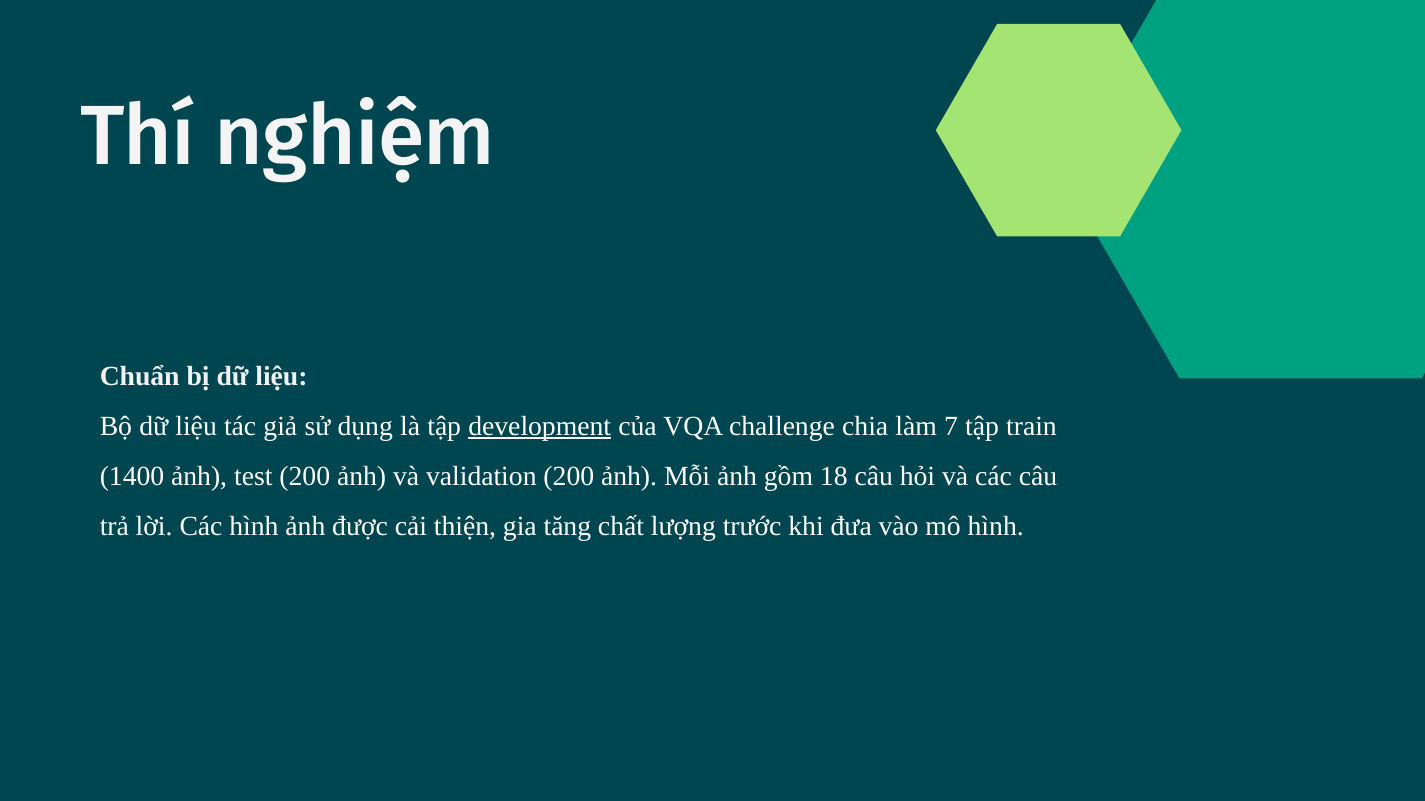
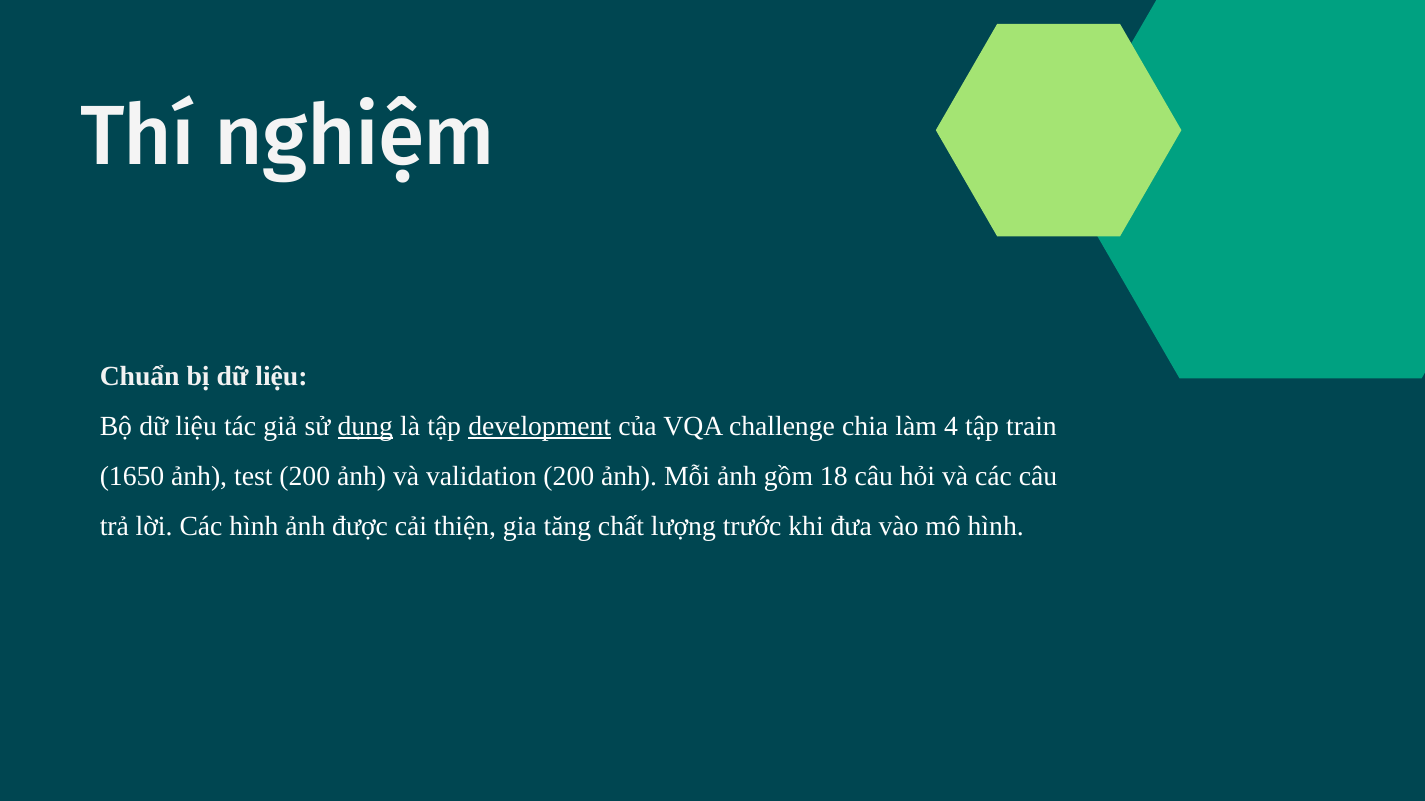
dụng underline: none -> present
7: 7 -> 4
1400: 1400 -> 1650
